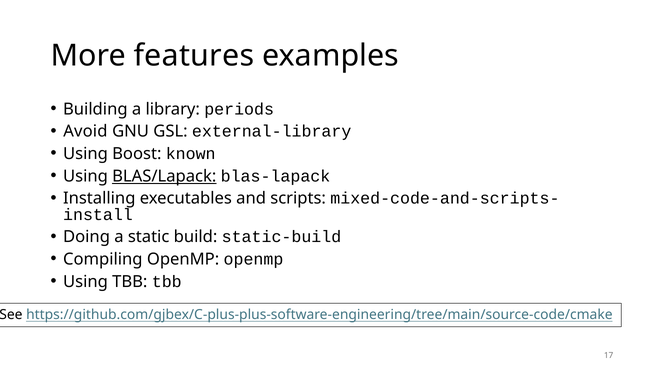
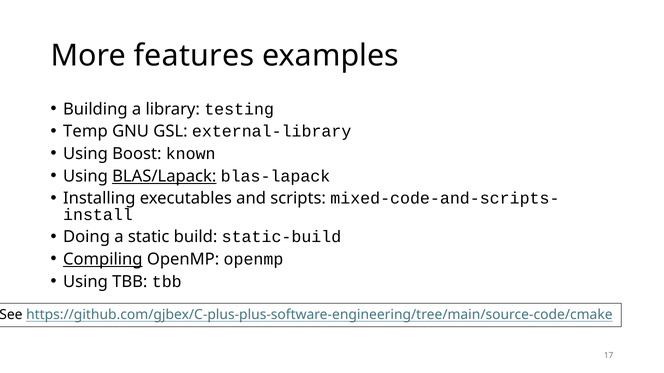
periods: periods -> testing
Avoid: Avoid -> Temp
Compiling underline: none -> present
